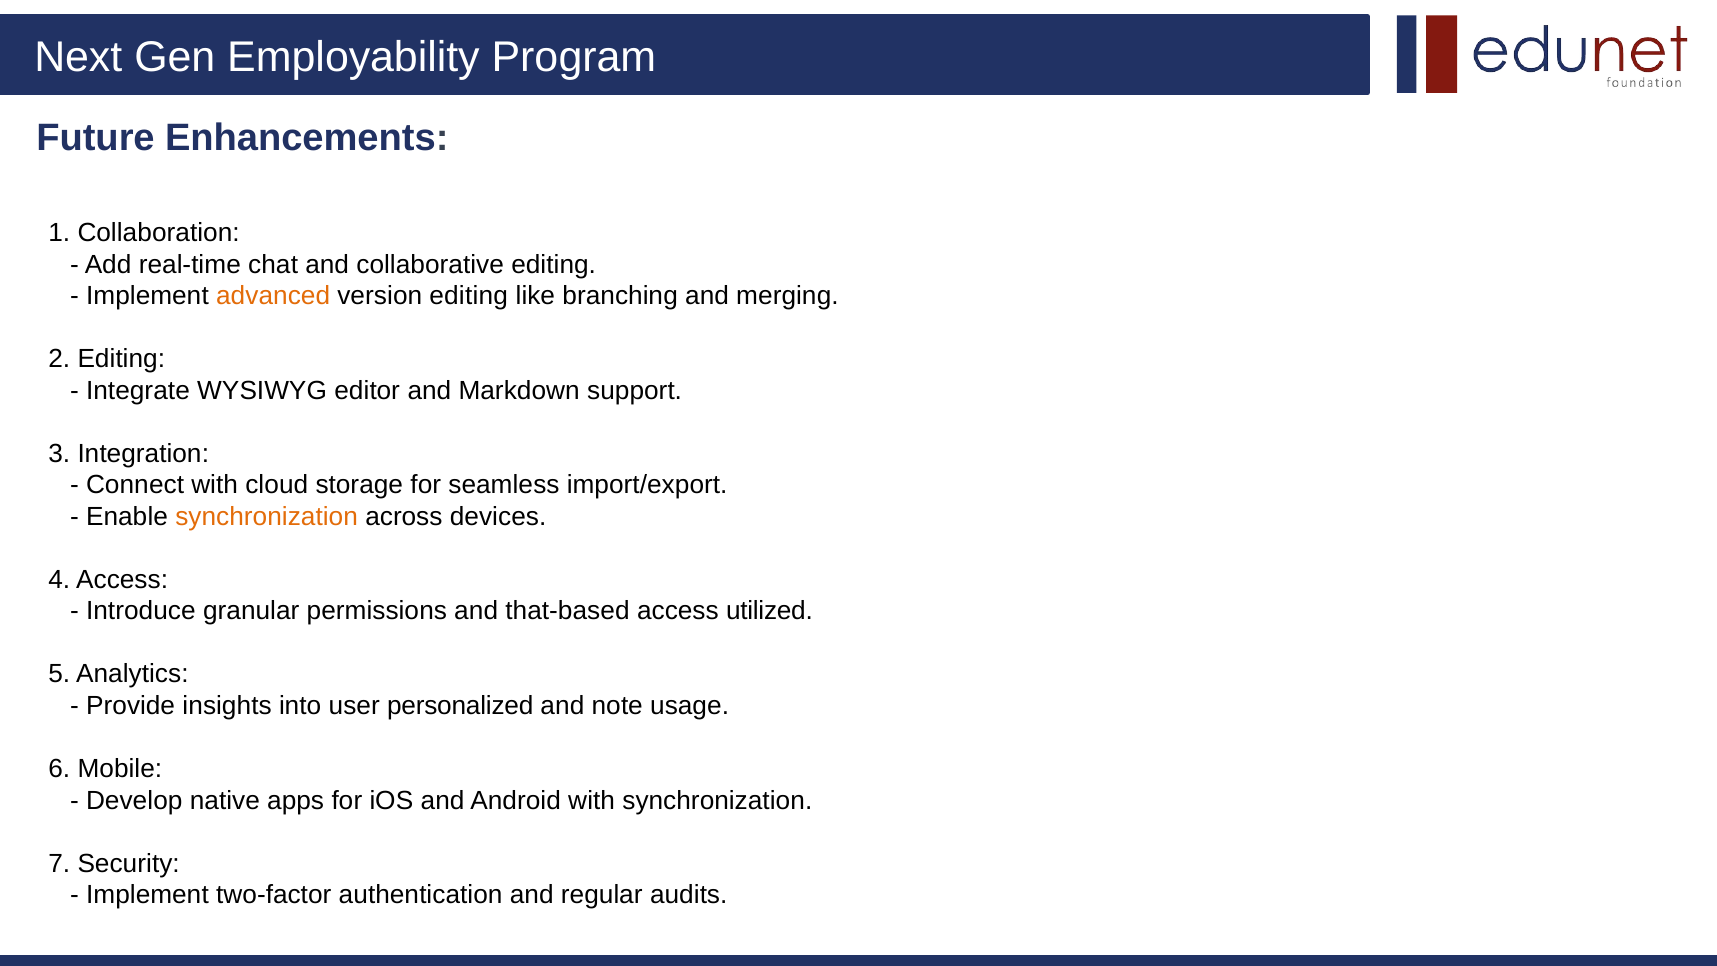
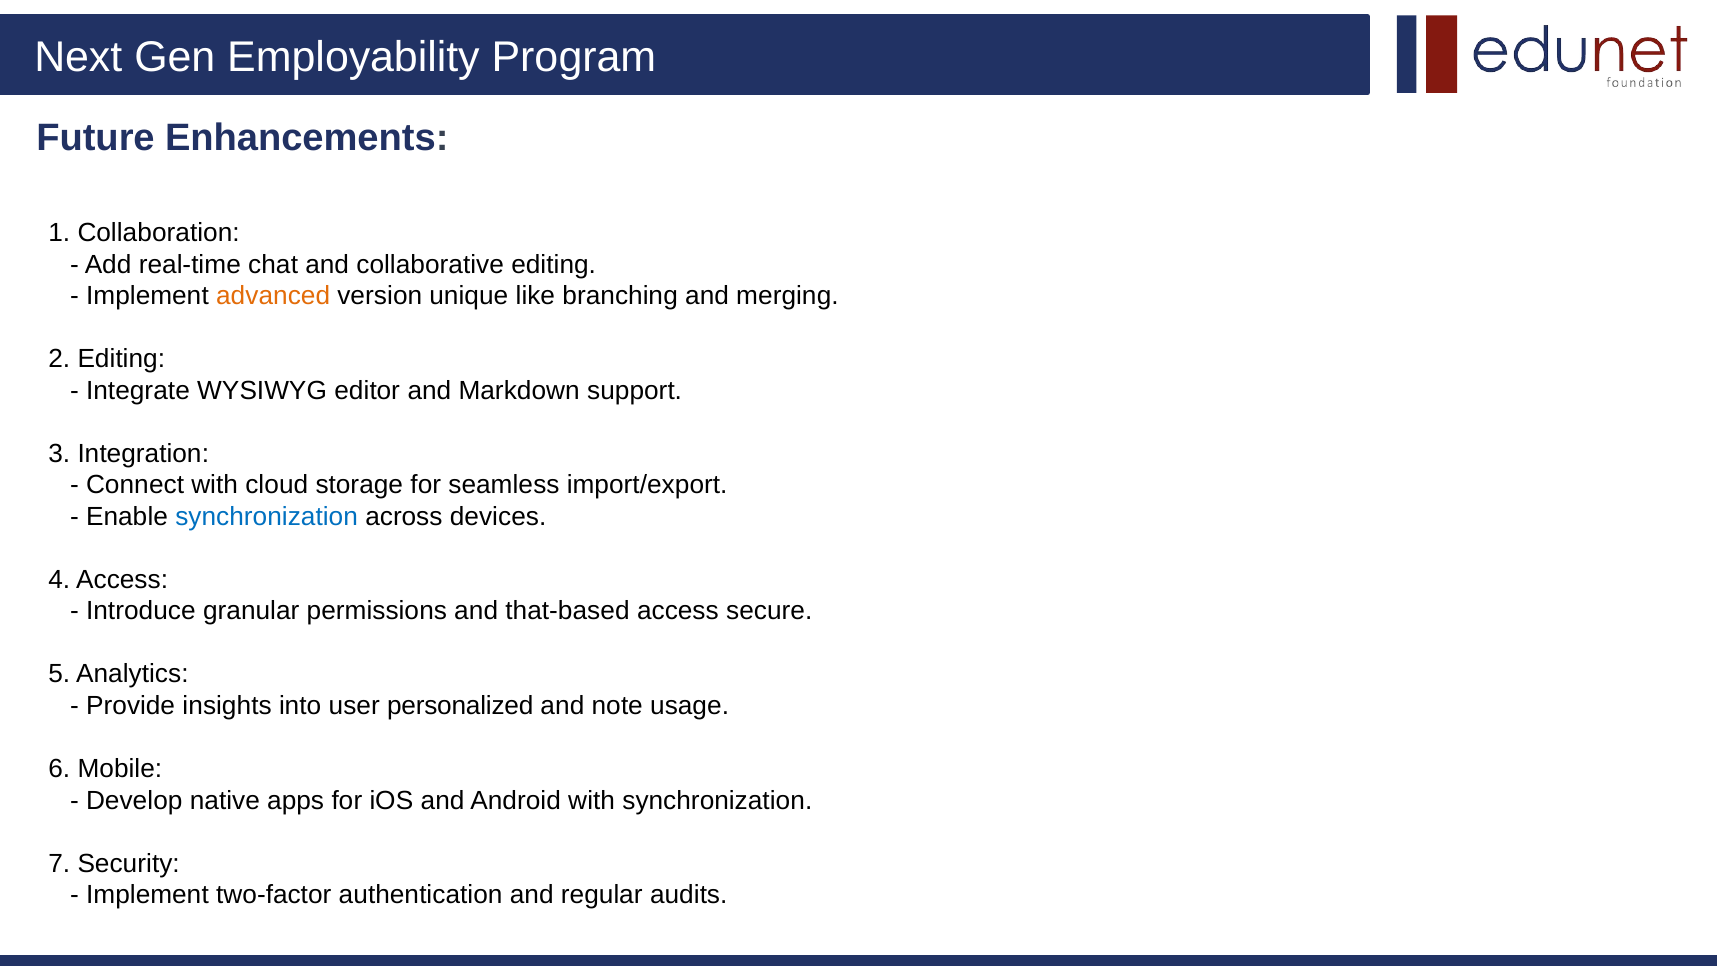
version editing: editing -> unique
synchronization at (267, 517) colour: orange -> blue
utilized: utilized -> secure
